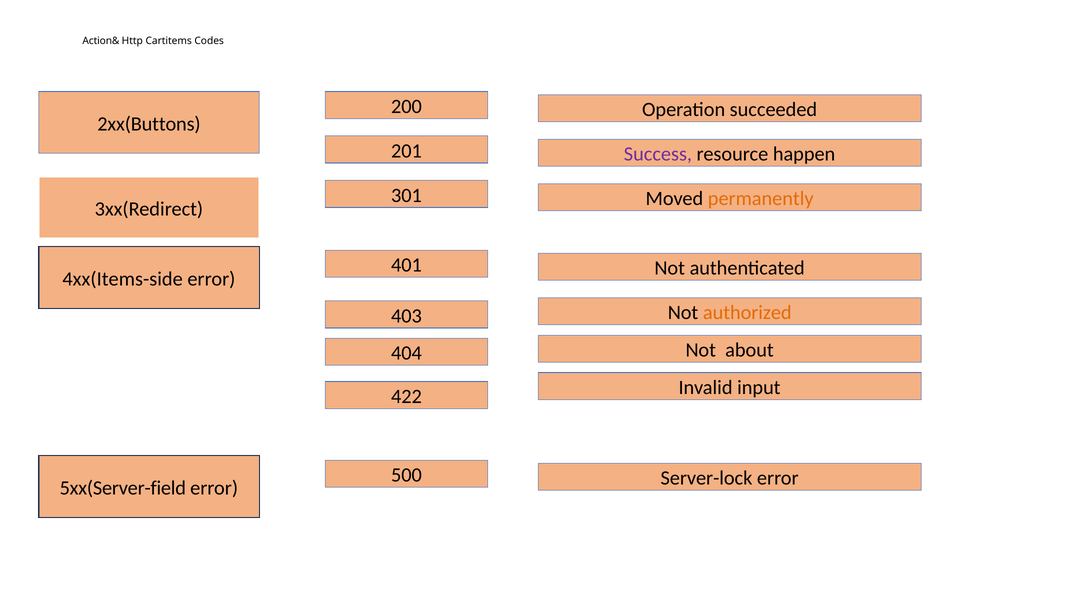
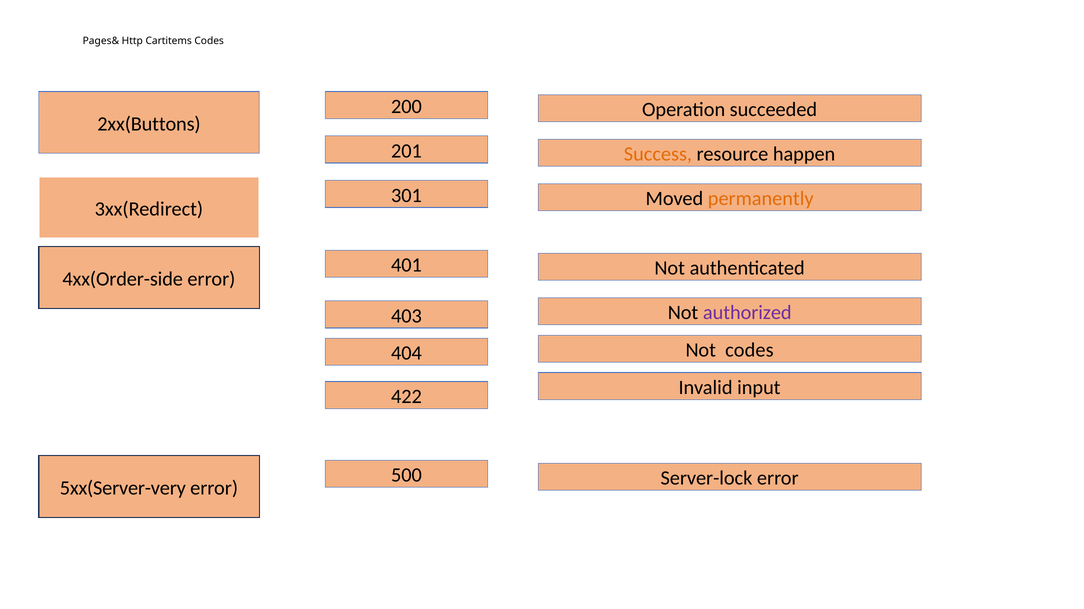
Action&: Action& -> Pages&
Success colour: purple -> orange
4xx(Items-side: 4xx(Items-side -> 4xx(Order-side
authorized colour: orange -> purple
Not about: about -> codes
5xx(Server-field: 5xx(Server-field -> 5xx(Server-very
